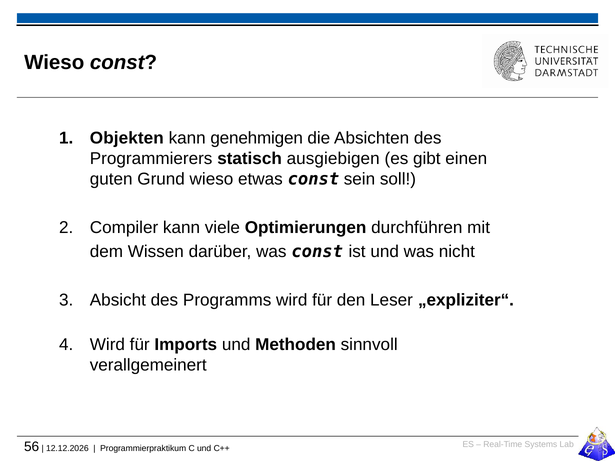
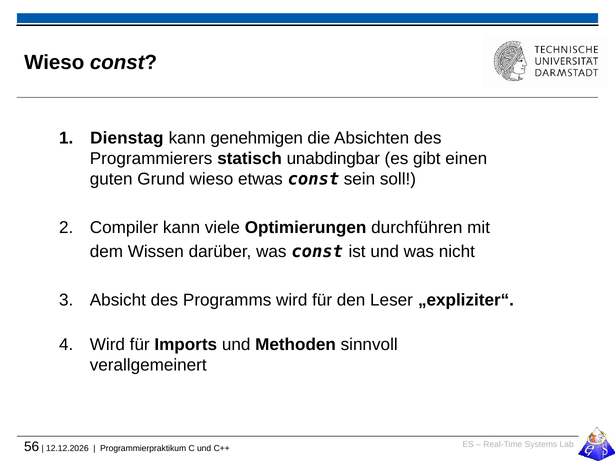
Objekten: Objekten -> Dienstag
ausgiebigen: ausgiebigen -> unabdingbar
